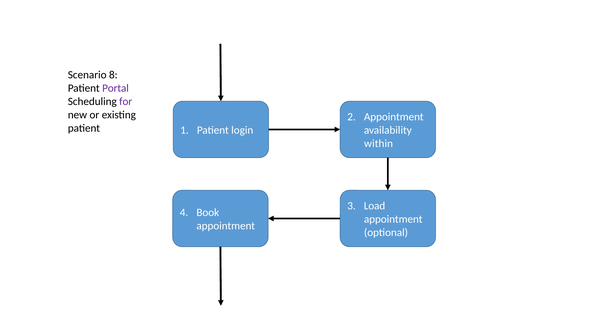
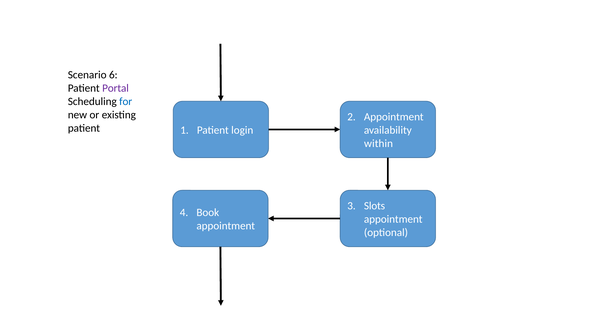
8: 8 -> 6
for colour: purple -> blue
Load: Load -> Slots
